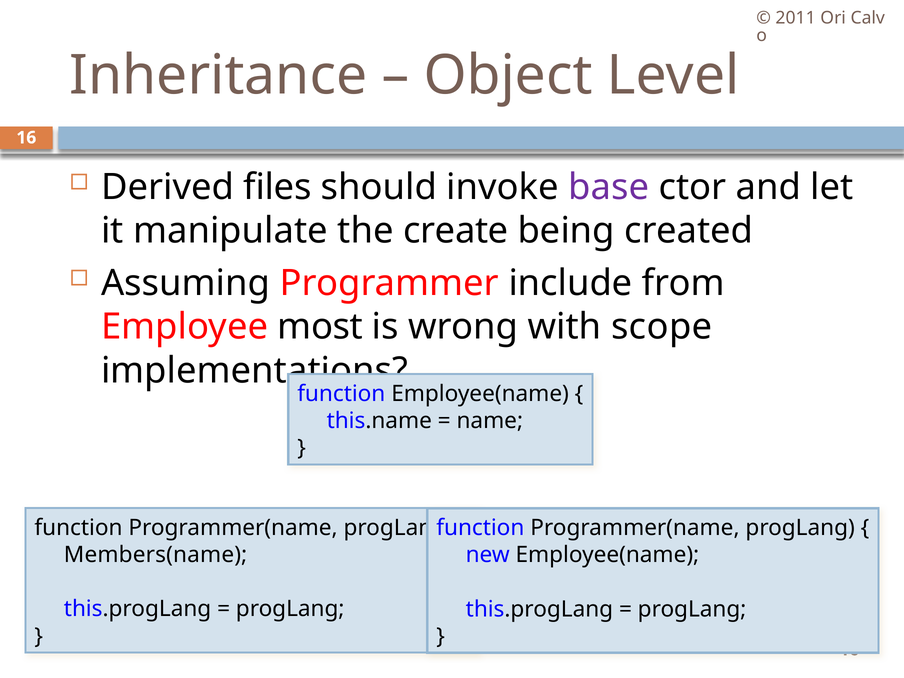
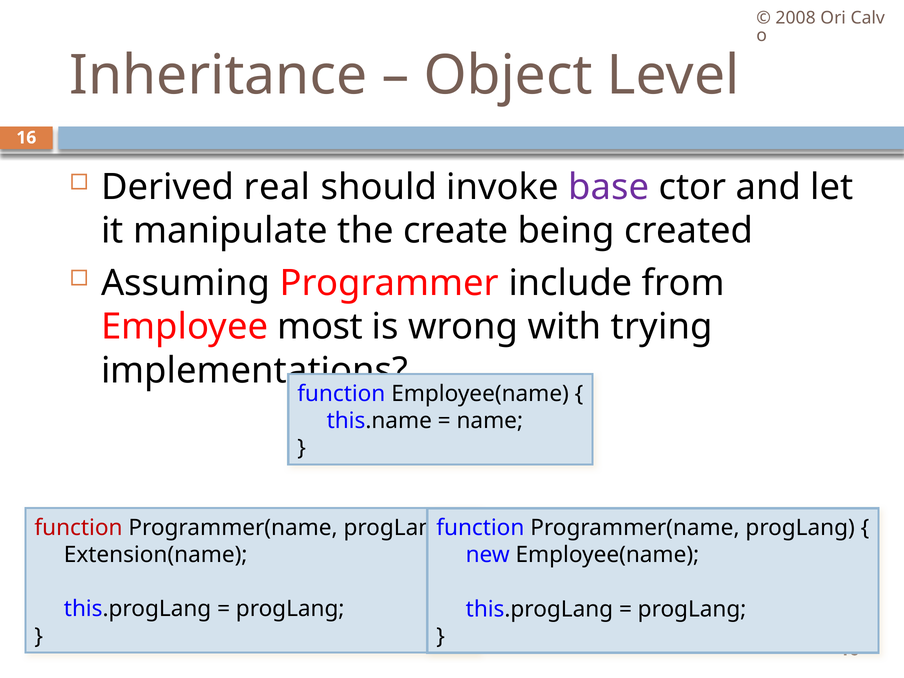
2011: 2011 -> 2008
files: files -> real
scope: scope -> trying
function at (78, 528) colour: black -> red
Members(name: Members(name -> Extension(name
